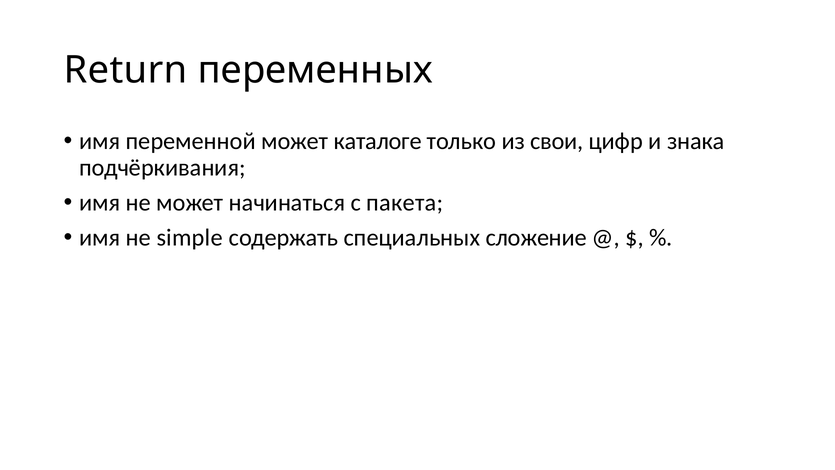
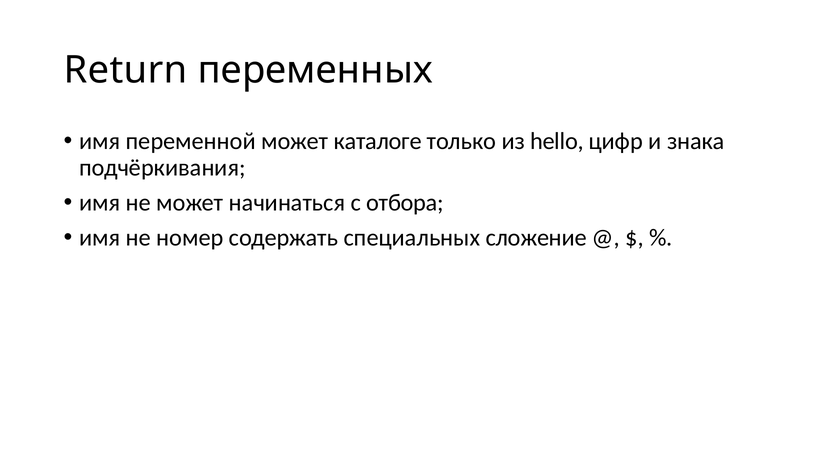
свои: свои -> hello
пакета: пакета -> отбора
simple: simple -> номер
